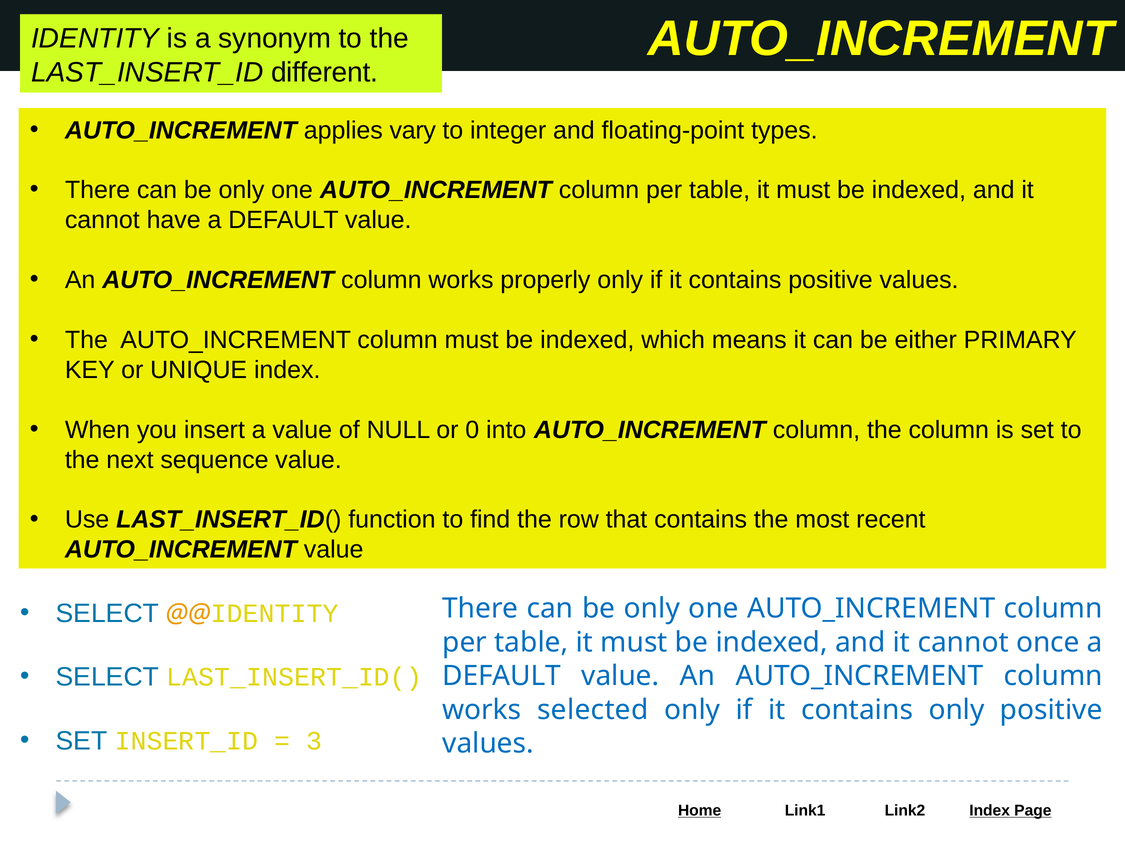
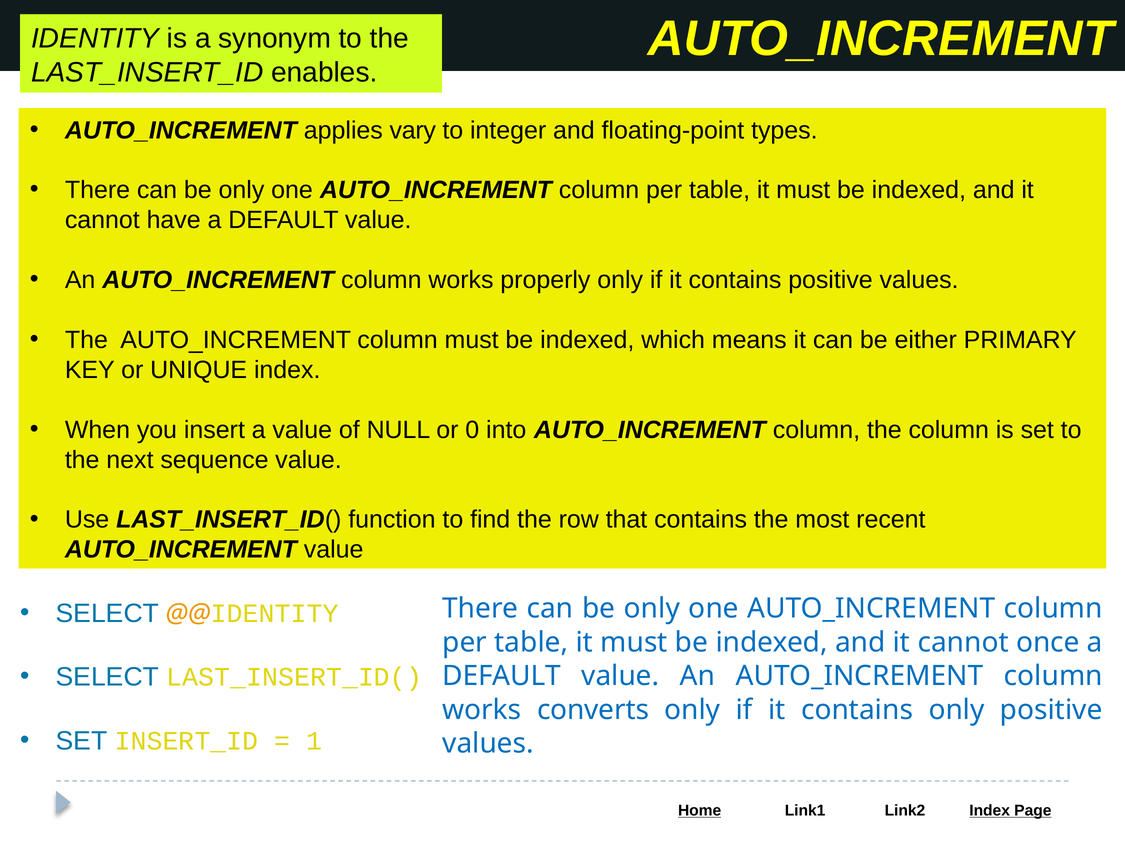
different: different -> enables
selected: selected -> converts
3: 3 -> 1
